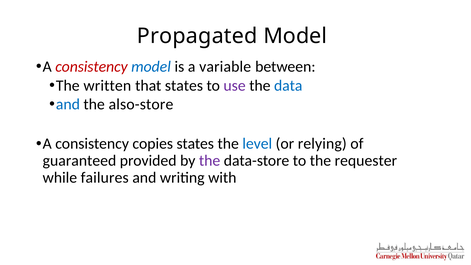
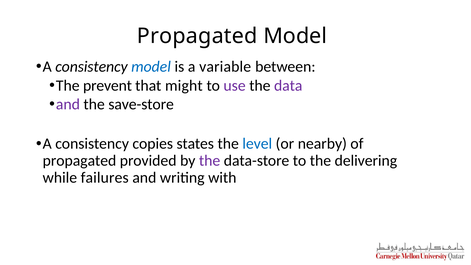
consistency at (91, 67) colour: red -> black
written: written -> prevent
that states: states -> might
data colour: blue -> purple
and at (68, 104) colour: blue -> purple
also-store: also-store -> save-store
relying: relying -> nearby
guaranteed at (79, 161): guaranteed -> propagated
requester: requester -> delivering
